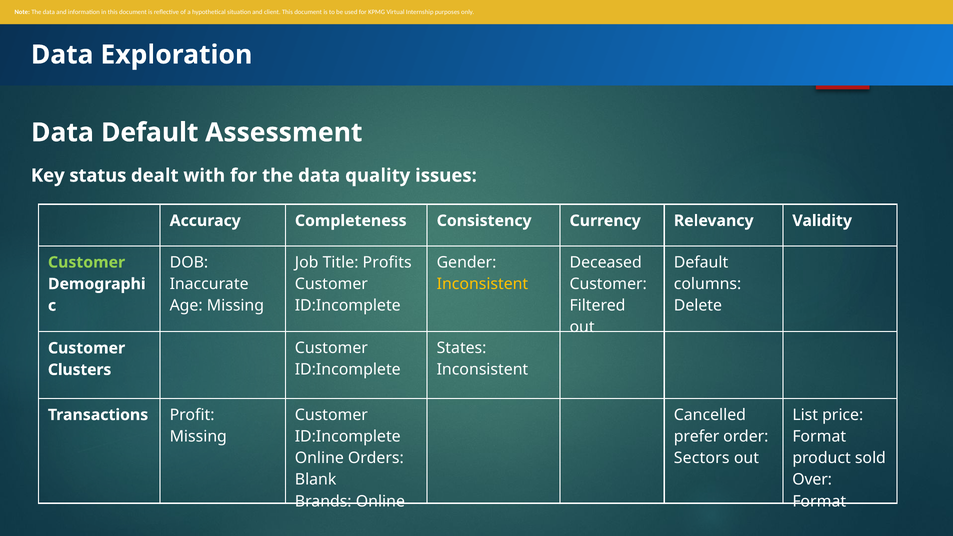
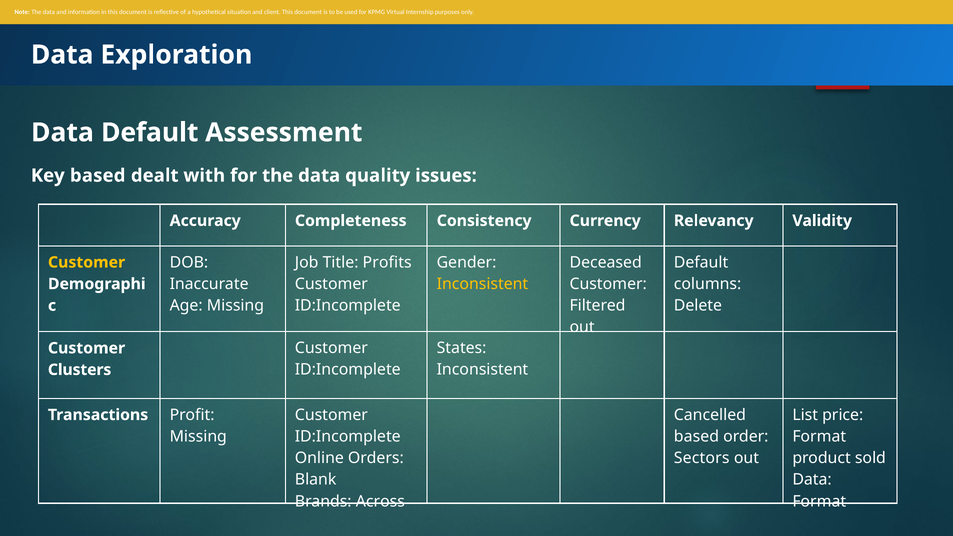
Key status: status -> based
Customer at (87, 262) colour: light green -> yellow
prefer at (697, 437): prefer -> based
Over at (812, 480): Over -> Data
Brands Online: Online -> Across
